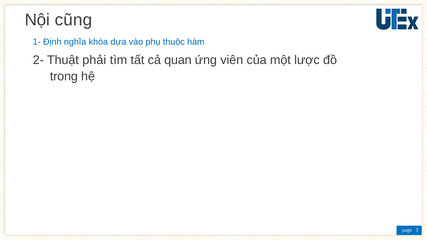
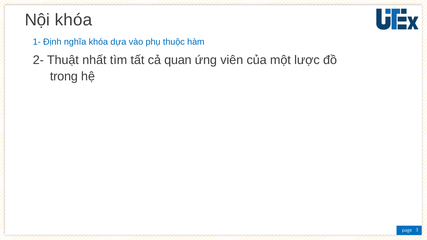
Nội cũng: cũng -> khóa
phải: phải -> nhất
